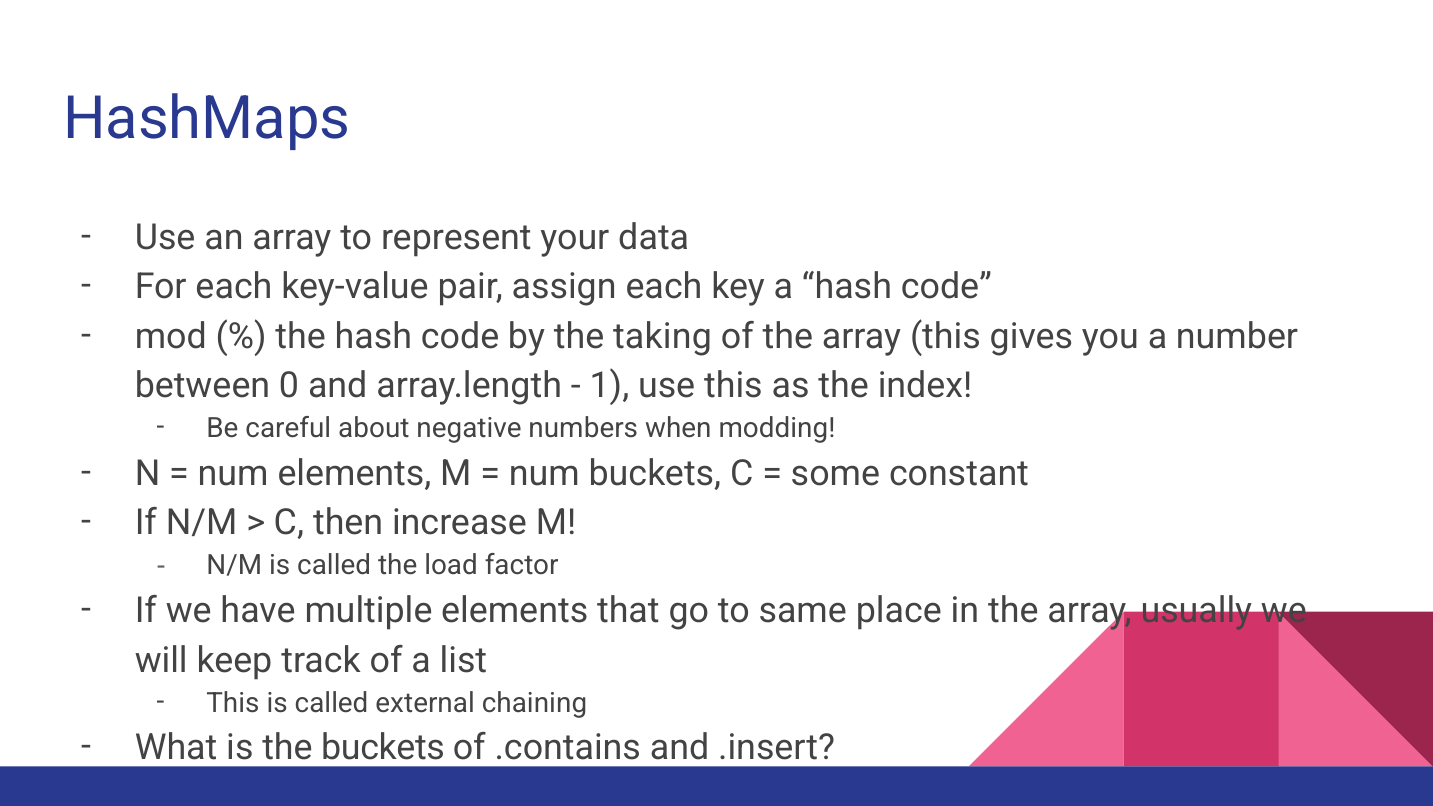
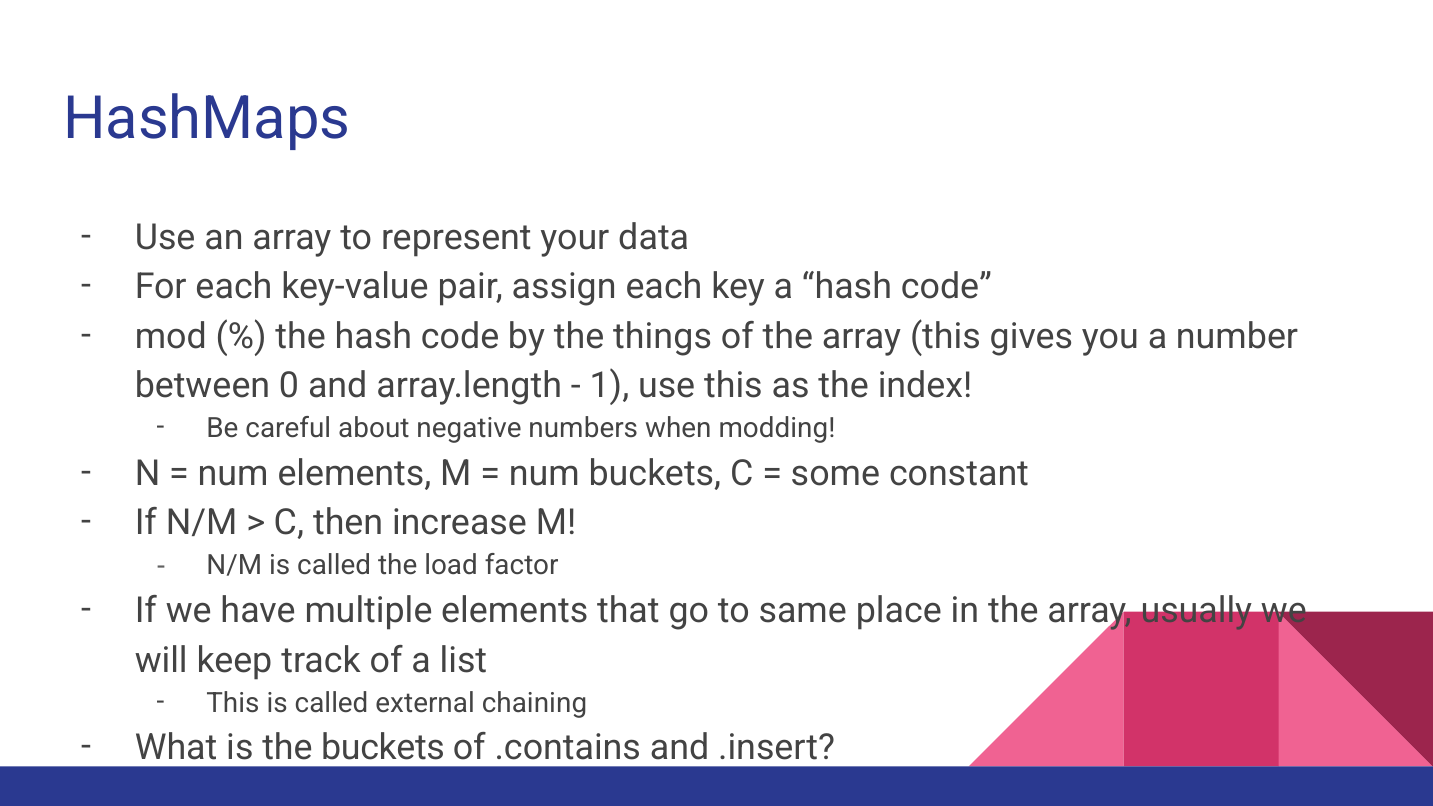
taking: taking -> things
